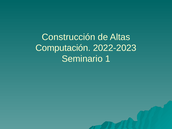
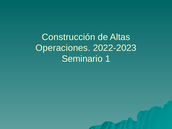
Computación: Computación -> Operaciones
